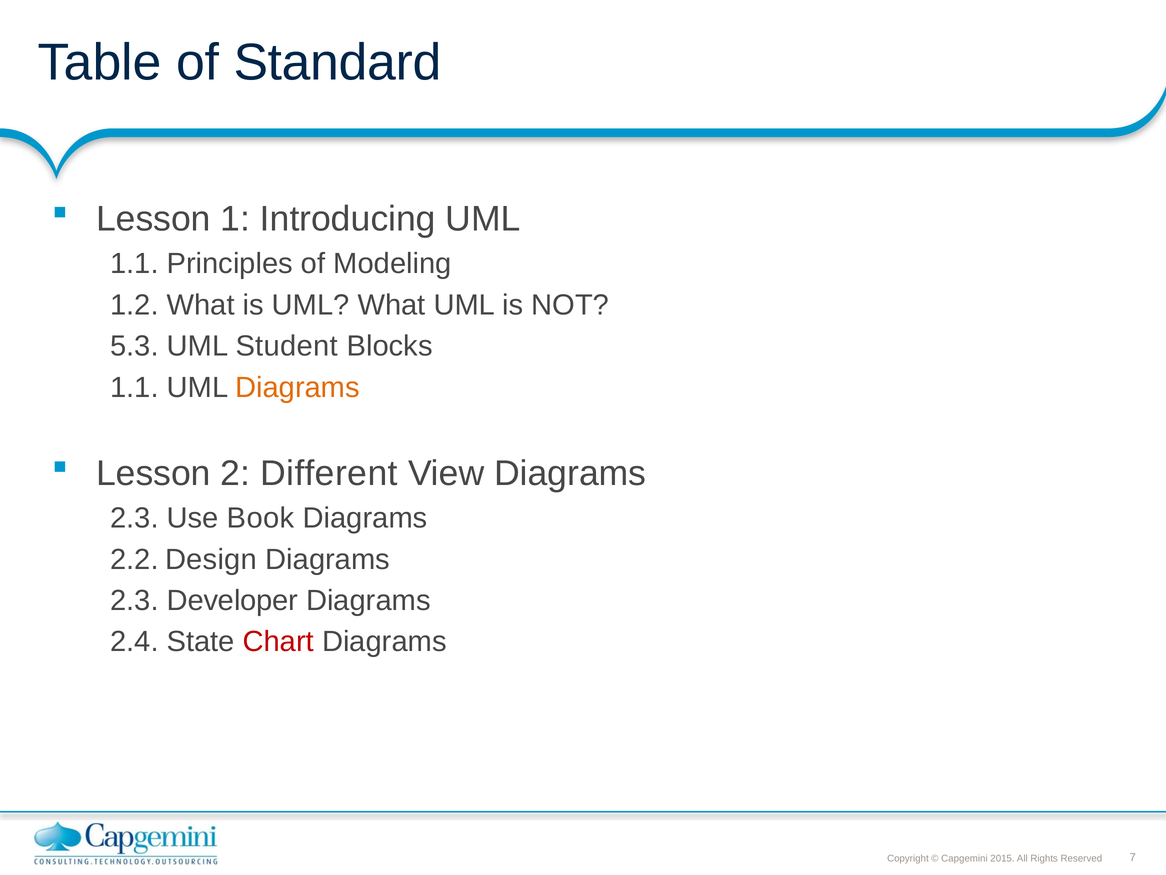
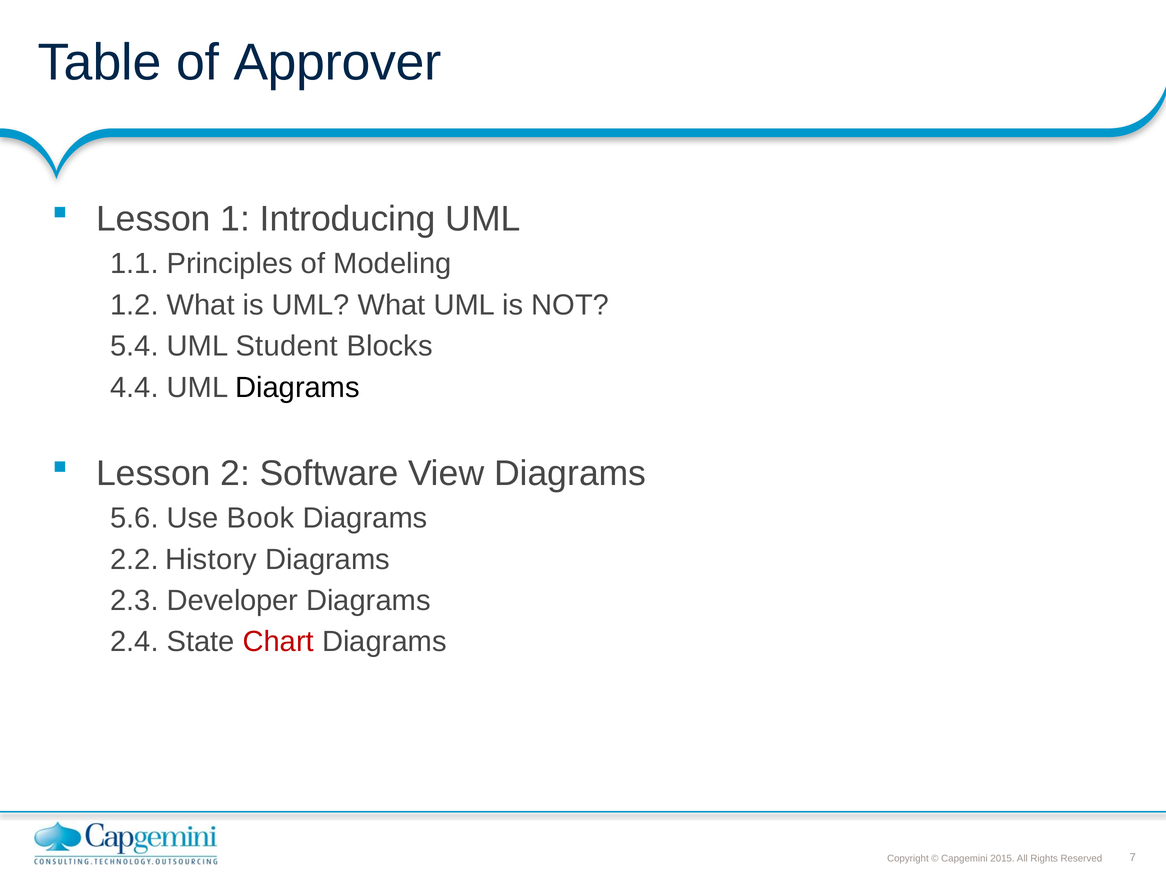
Standard: Standard -> Approver
5.3: 5.3 -> 5.4
1.1 at (134, 387): 1.1 -> 4.4
Diagrams at (298, 387) colour: orange -> black
Different: Different -> Software
2.3 at (134, 518): 2.3 -> 5.6
Design: Design -> History
